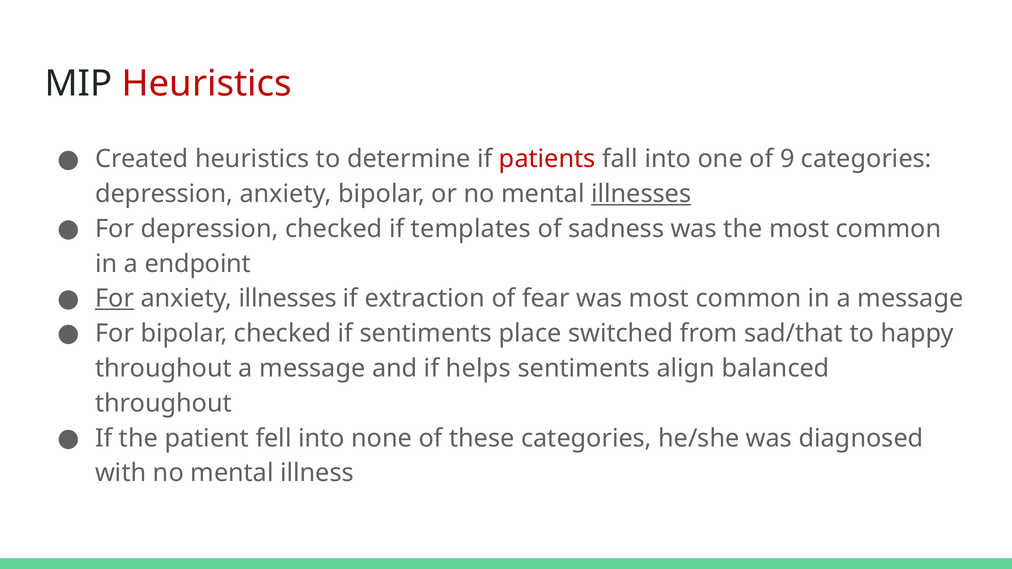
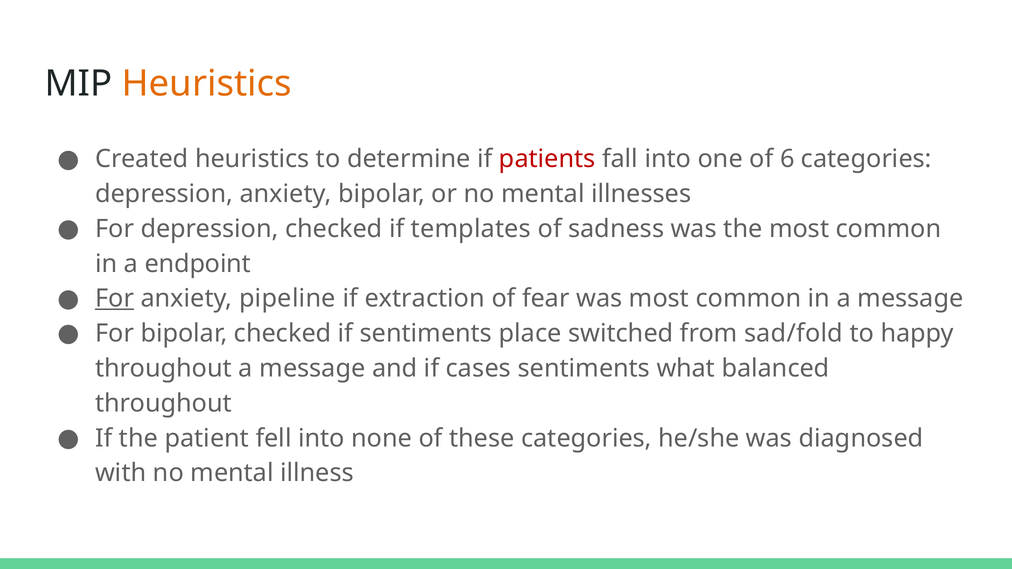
Heuristics at (207, 84) colour: red -> orange
9: 9 -> 6
illnesses at (641, 194) underline: present -> none
anxiety illnesses: illnesses -> pipeline
sad/that: sad/that -> sad/fold
helps: helps -> cases
align: align -> what
